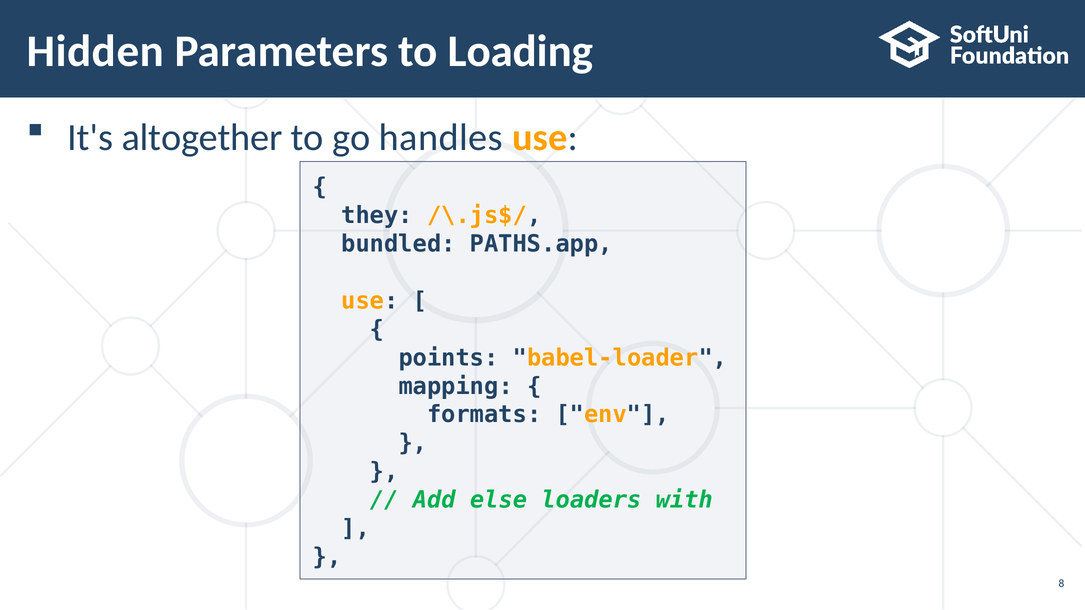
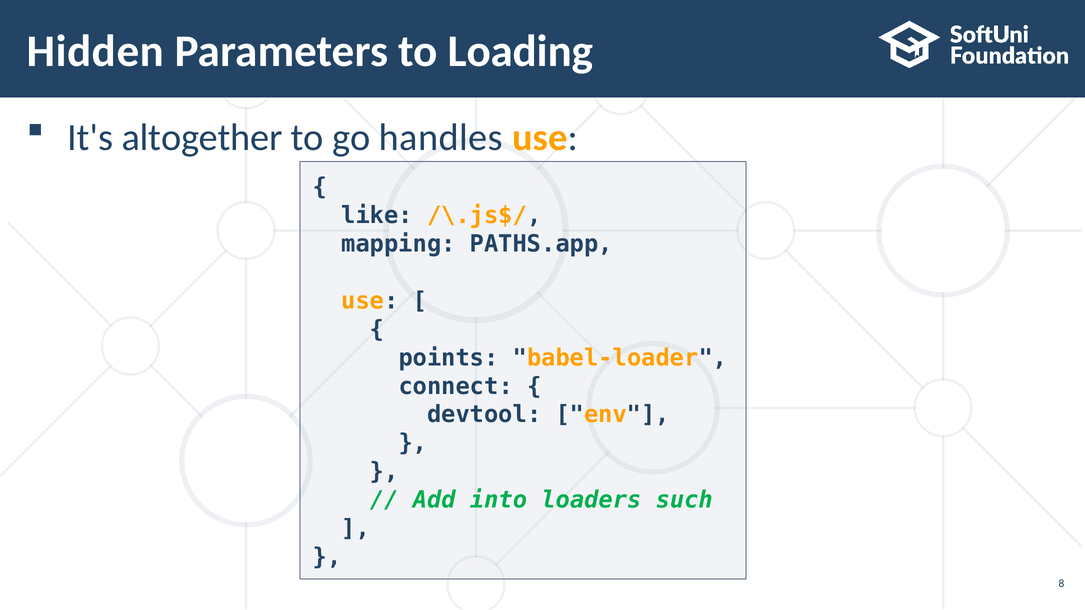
they: they -> like
bundled: bundled -> mapping
mapping: mapping -> connect
formats: formats -> devtool
else: else -> into
with: with -> such
